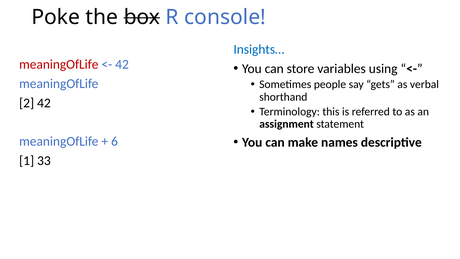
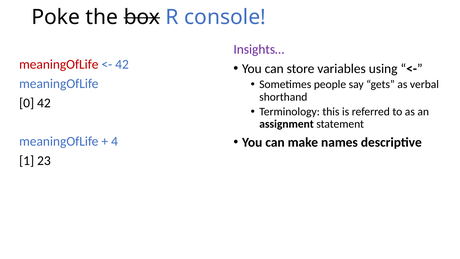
Insights… colour: blue -> purple
2: 2 -> 0
6: 6 -> 4
33: 33 -> 23
